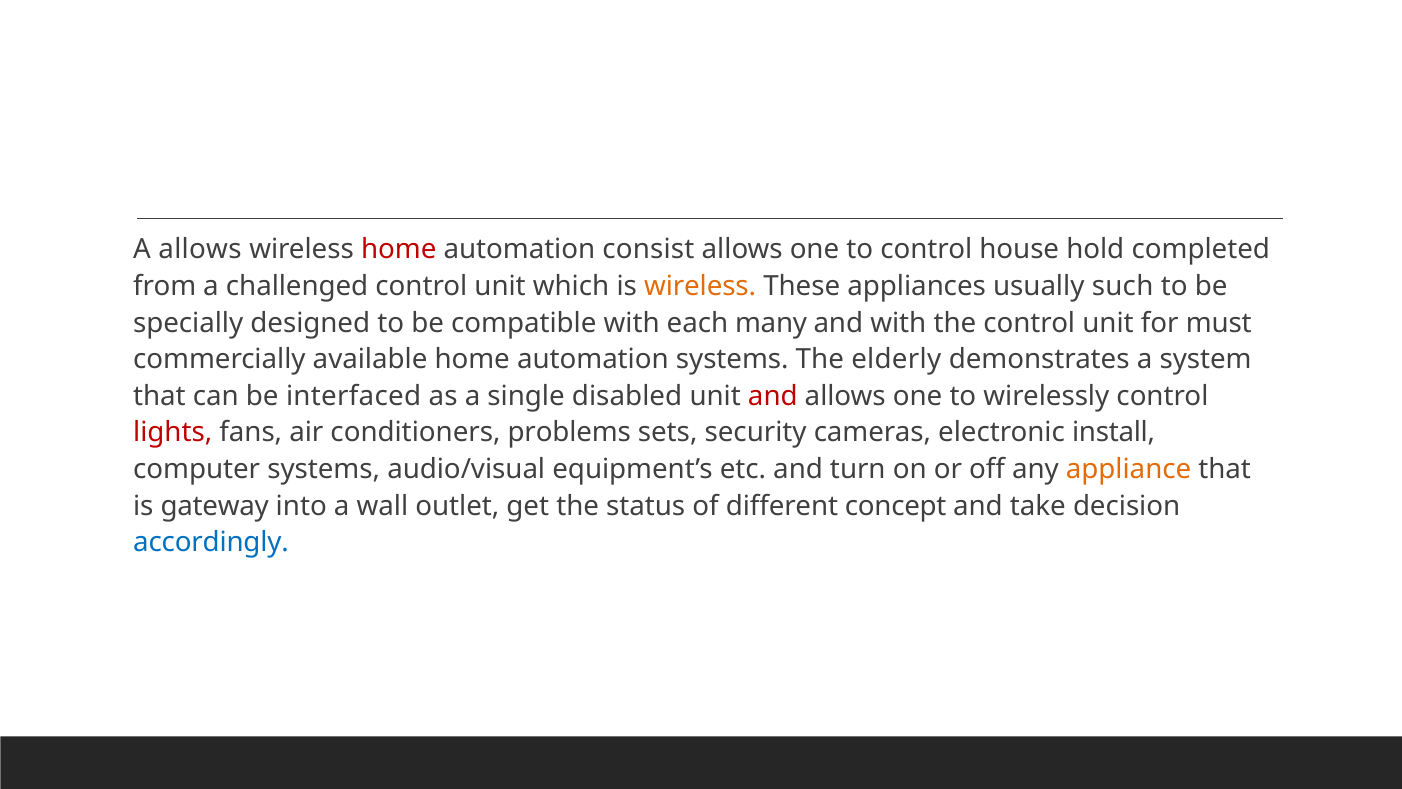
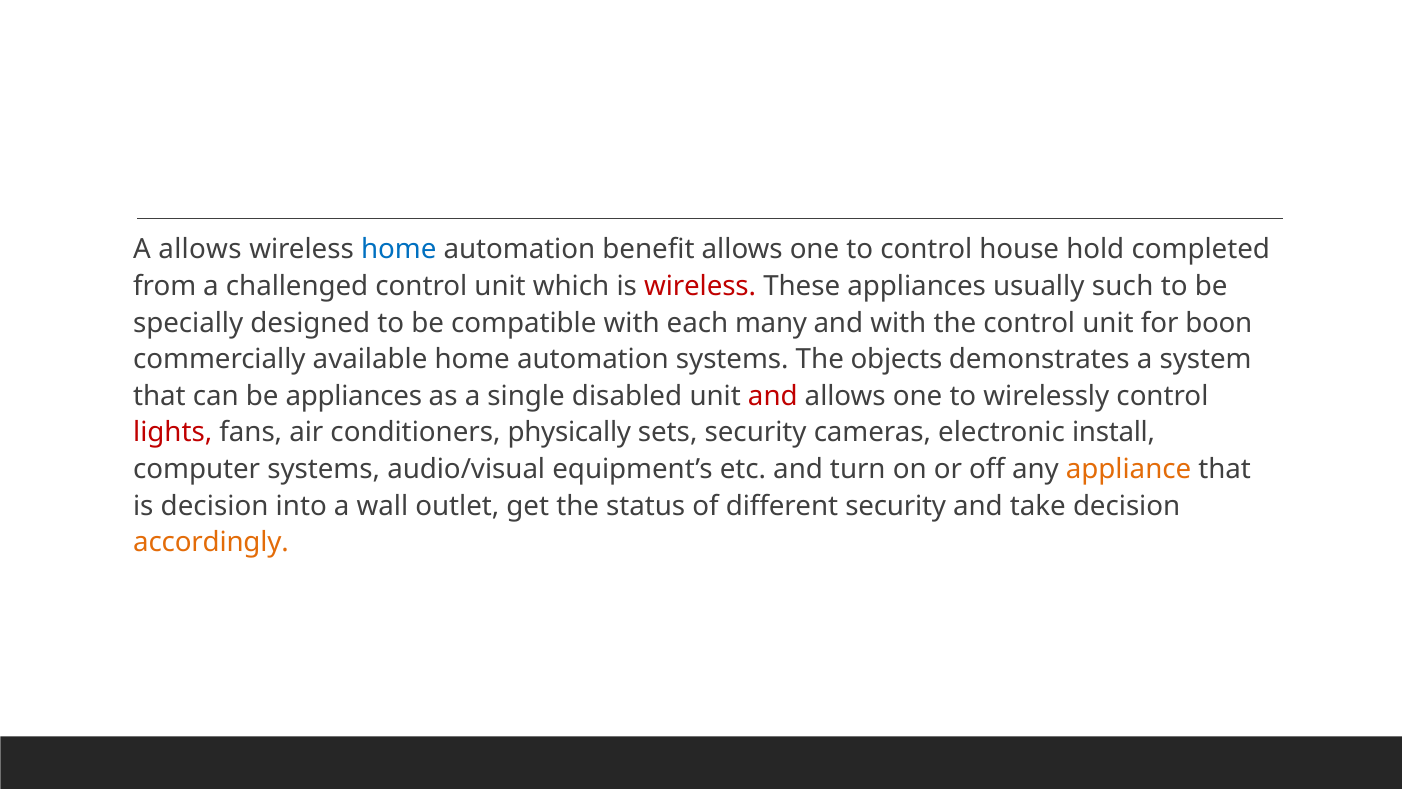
home at (399, 249) colour: red -> blue
consist: consist -> benefit
wireless at (700, 286) colour: orange -> red
must: must -> boon
elderly: elderly -> objects
be interfaced: interfaced -> appliances
problems: problems -> physically
is gateway: gateway -> decision
different concept: concept -> security
accordingly colour: blue -> orange
